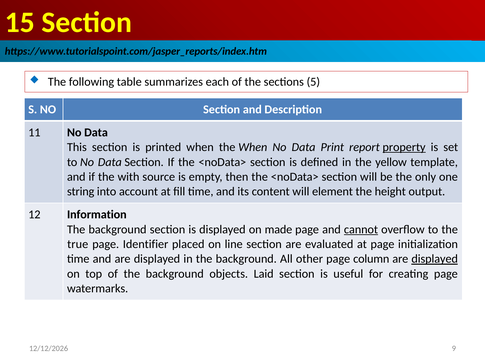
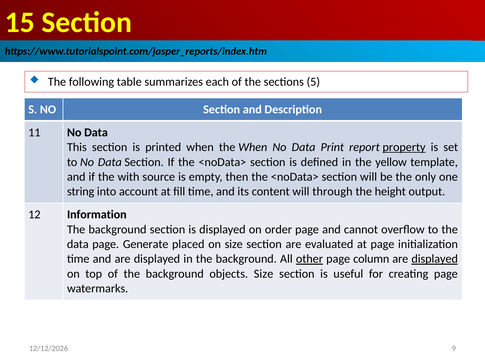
element: element -> through
made: made -> order
cannot underline: present -> none
true at (78, 244): true -> data
Identifier: Identifier -> Generate
on line: line -> size
other underline: none -> present
objects Laid: Laid -> Size
